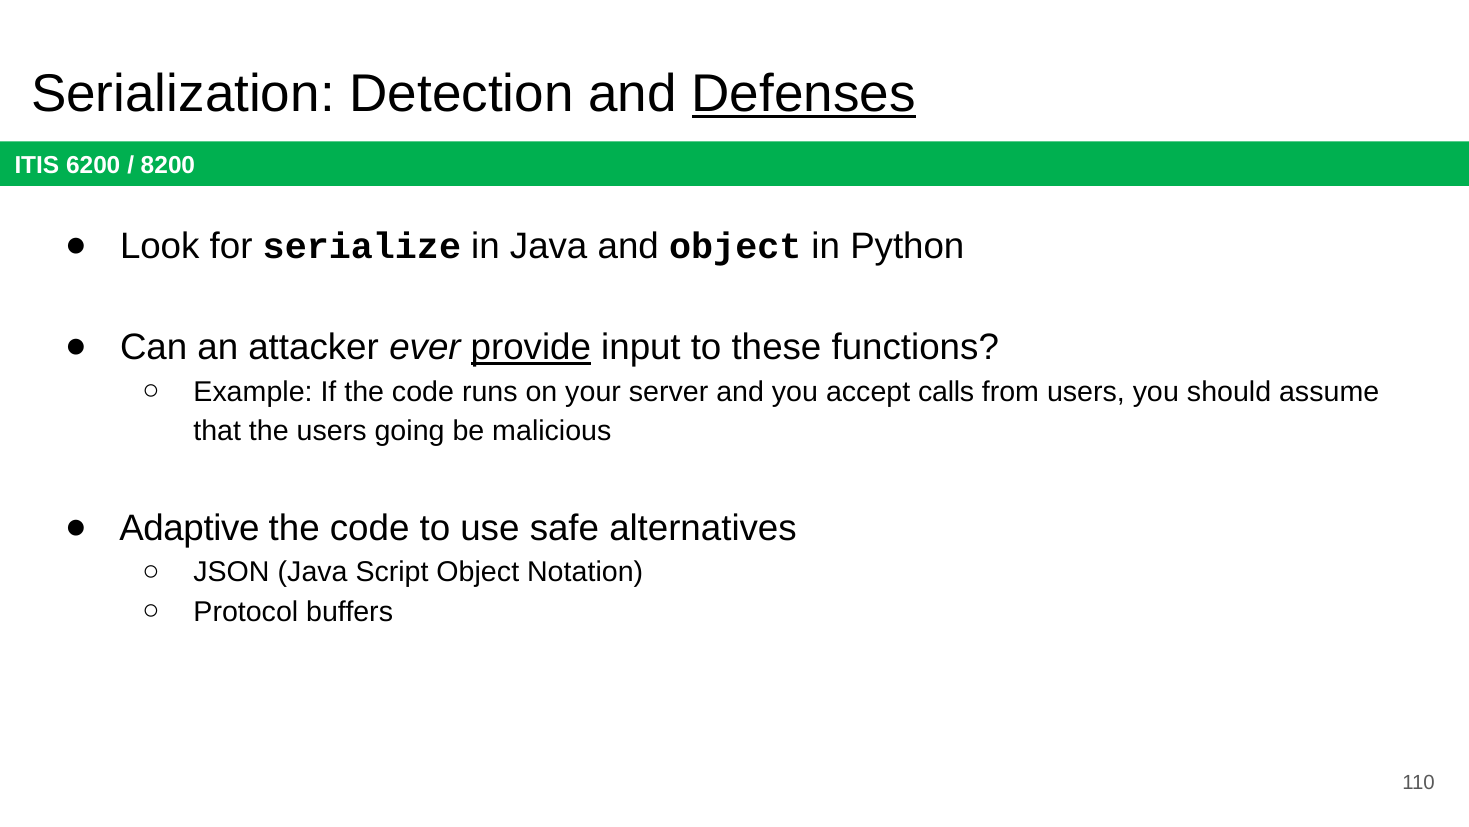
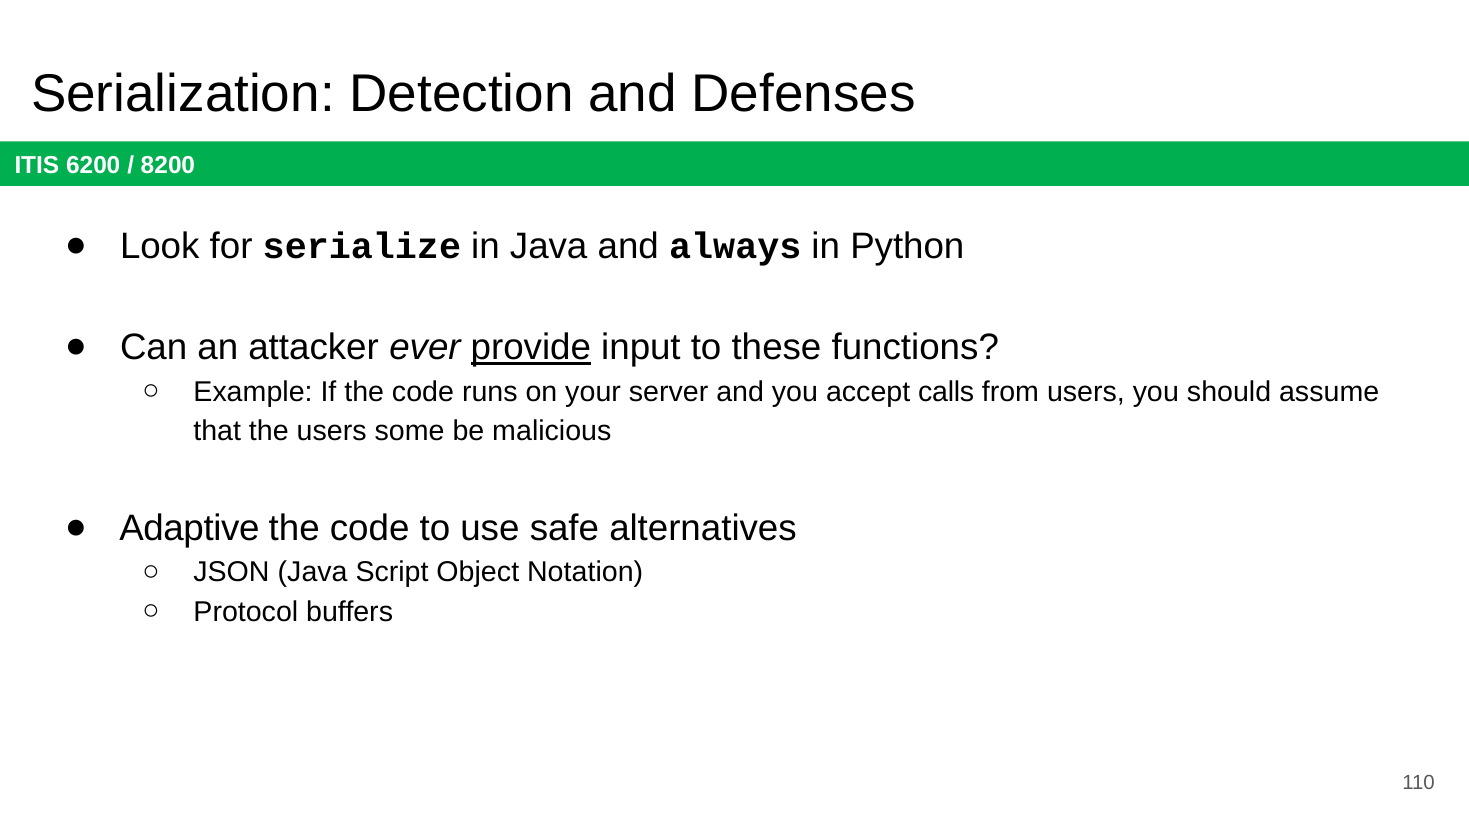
Defenses underline: present -> none
and object: object -> always
going: going -> some
